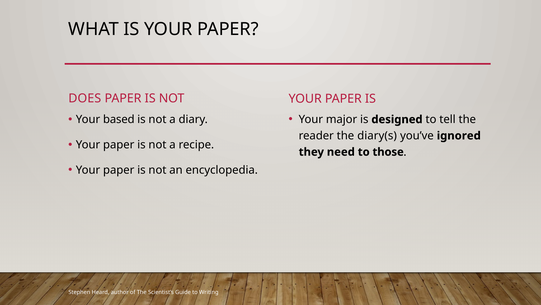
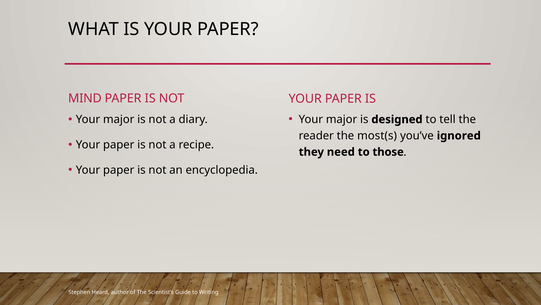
DOES: DOES -> MIND
based at (119, 119): based -> major
diary(s: diary(s -> most(s
